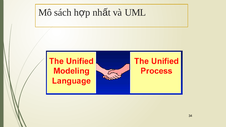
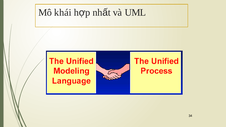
sách: sách -> khái
